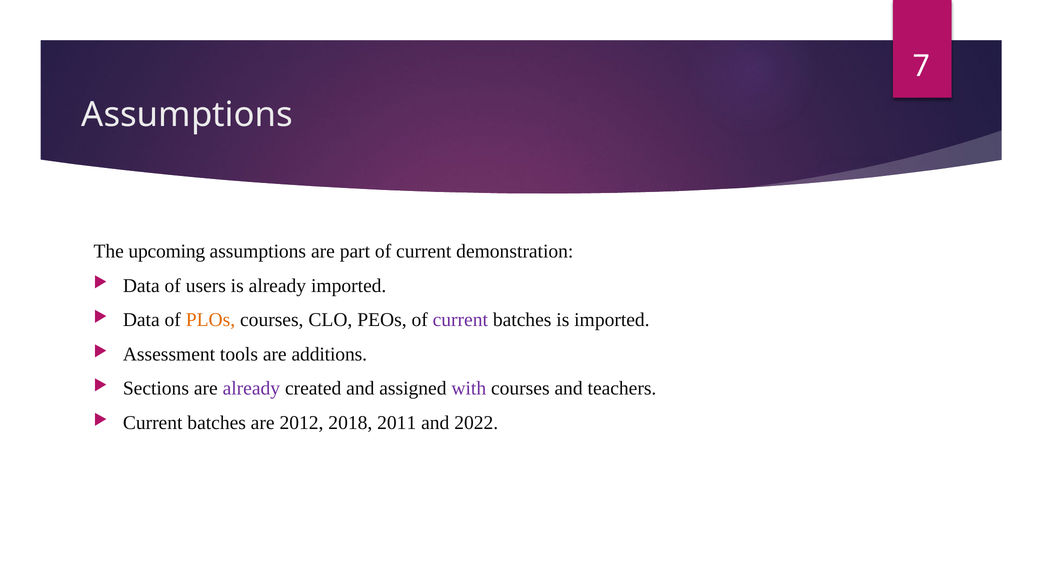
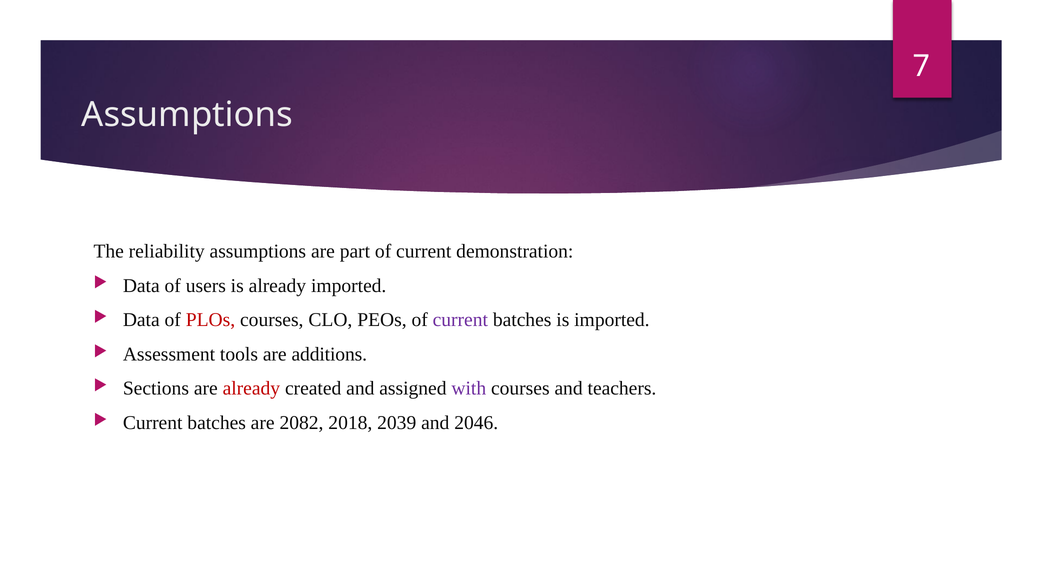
upcoming: upcoming -> reliability
PLOs colour: orange -> red
already at (251, 389) colour: purple -> red
2012: 2012 -> 2082
2011: 2011 -> 2039
2022: 2022 -> 2046
